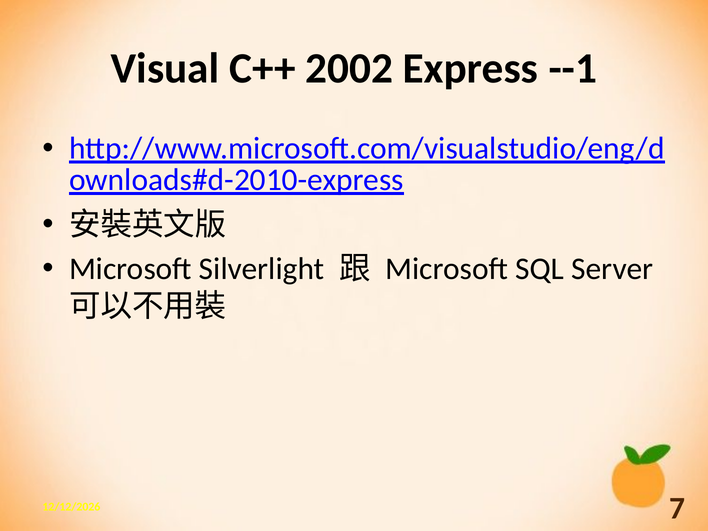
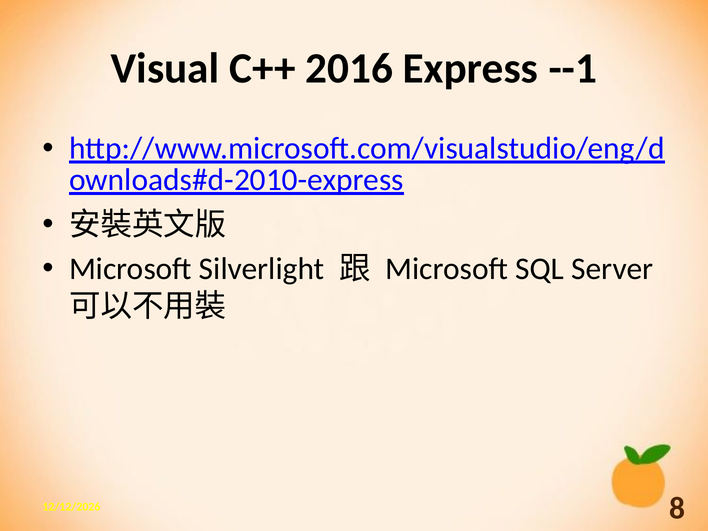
2002: 2002 -> 2016
7: 7 -> 8
